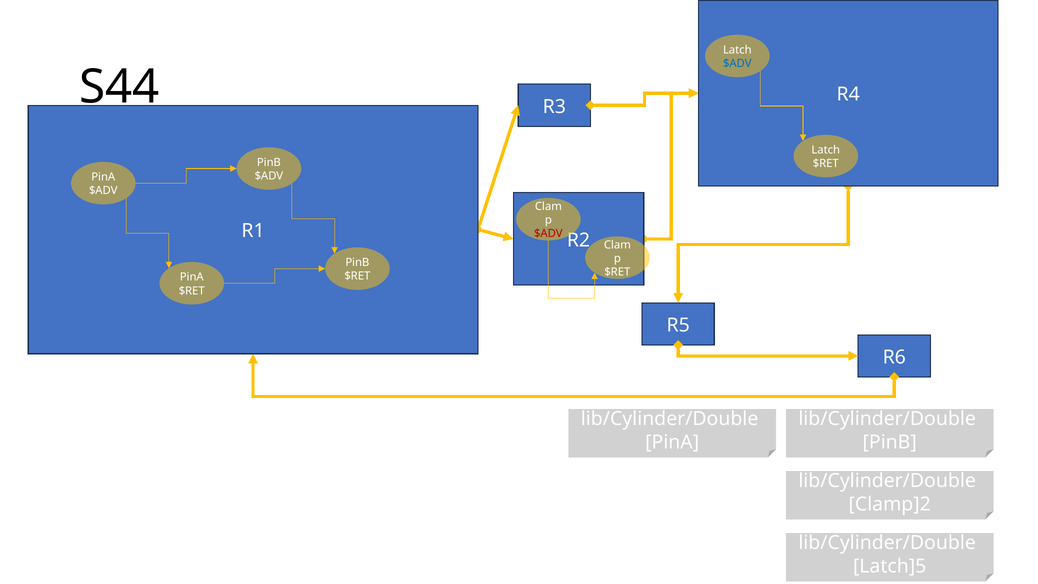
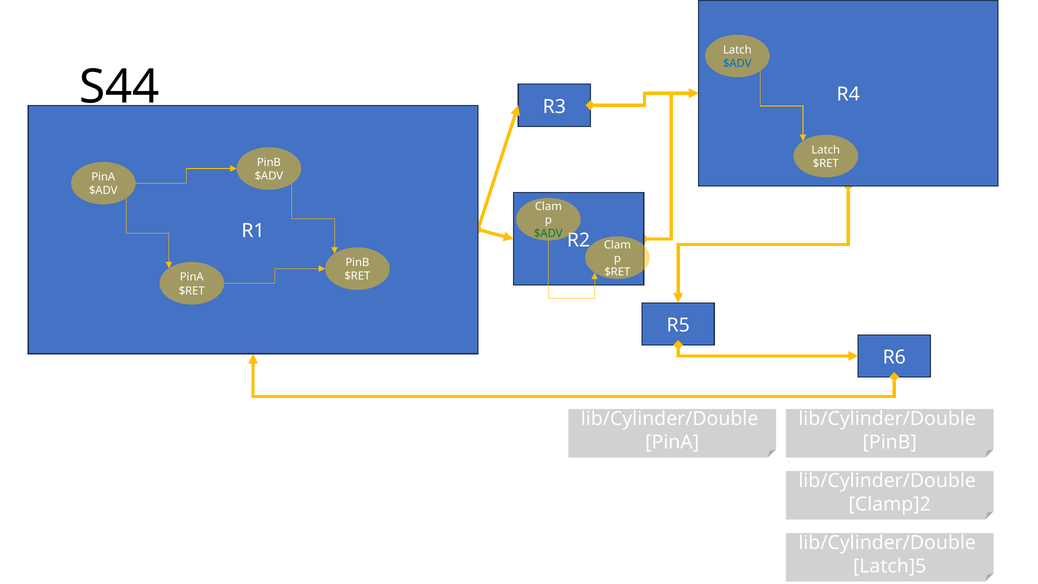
$ADV at (548, 234) colour: red -> green
